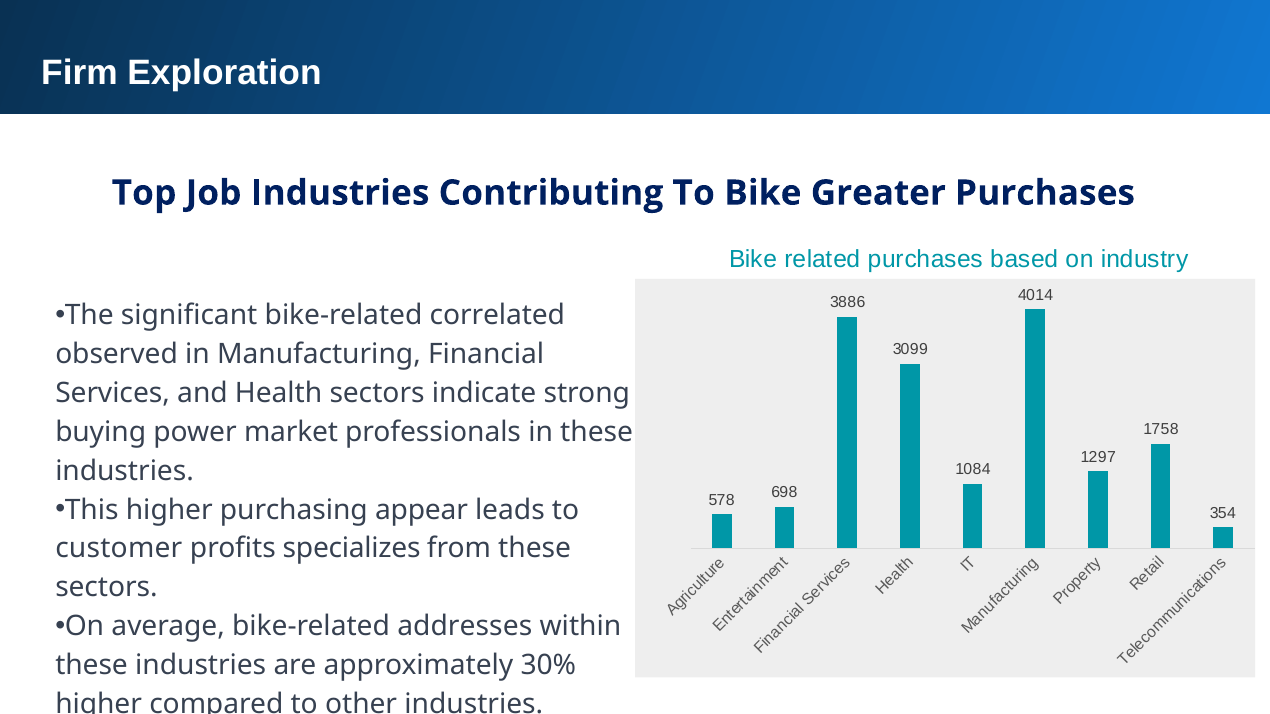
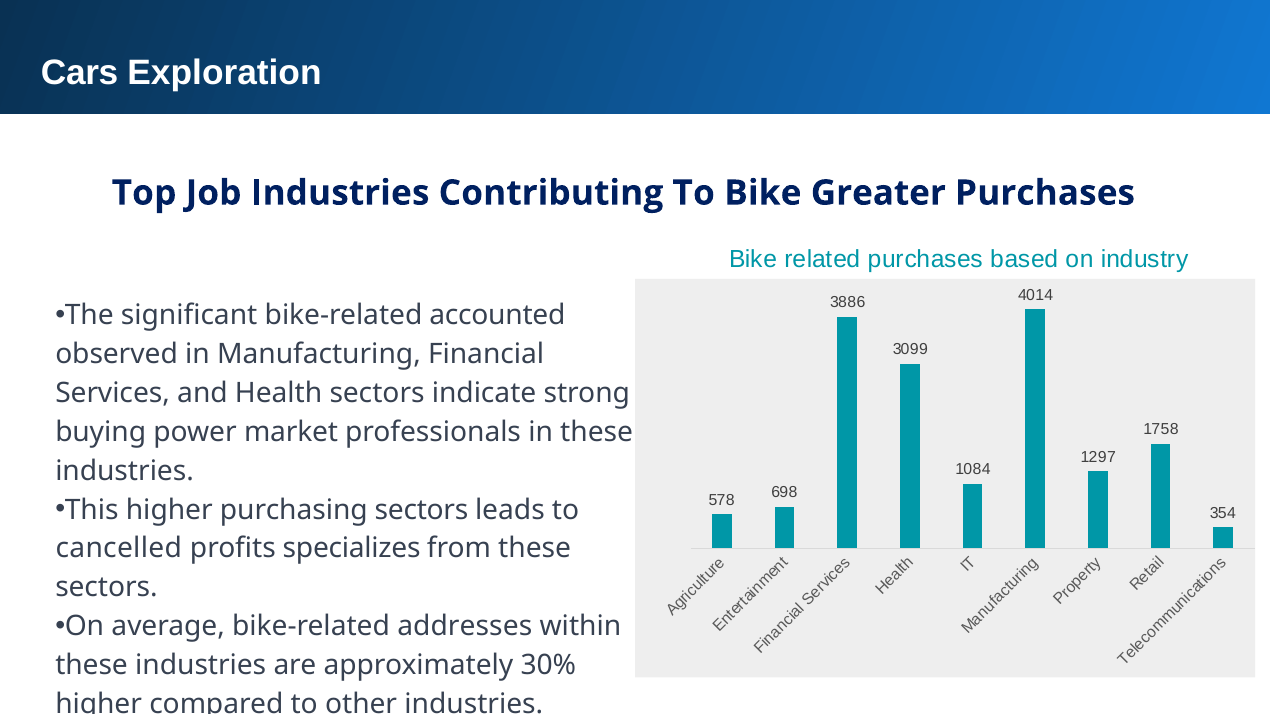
Firm: Firm -> Cars
correlated: correlated -> accounted
purchasing appear: appear -> sectors
customer: customer -> cancelled
